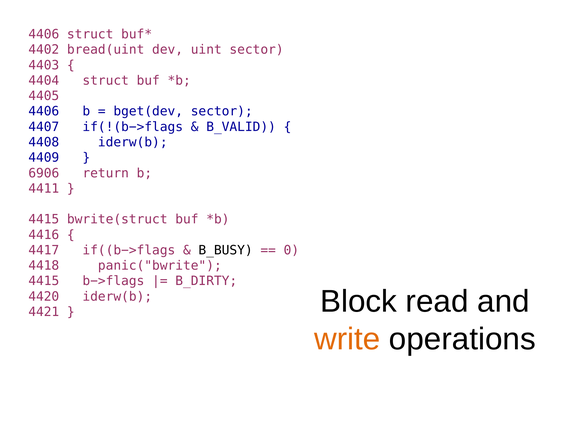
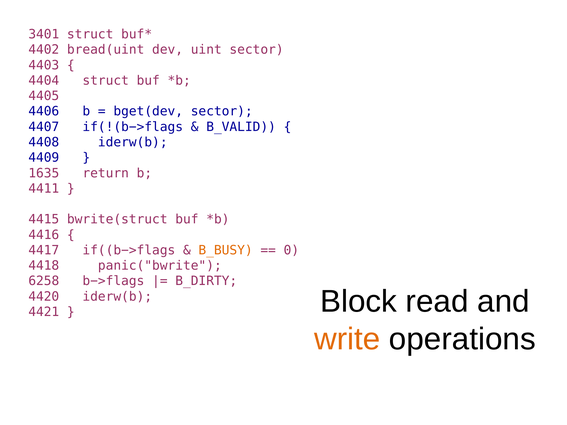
4406 at (44, 34): 4406 -> 3401
6906: 6906 -> 1635
B_BUSY colour: black -> orange
4415 at (44, 281): 4415 -> 6258
